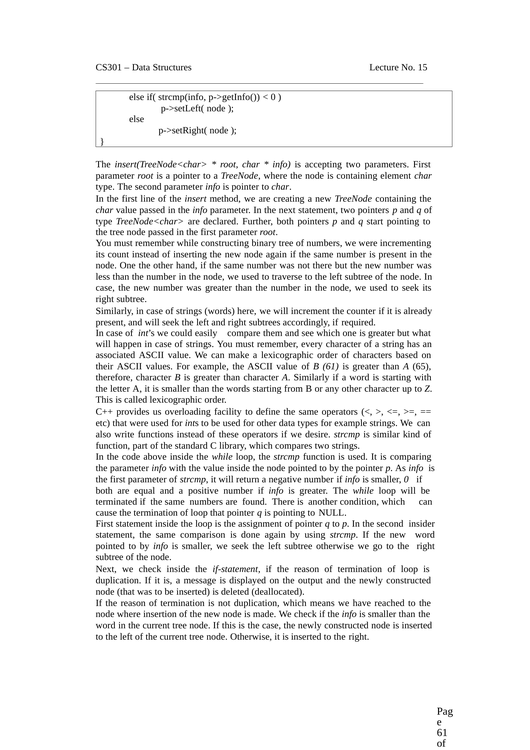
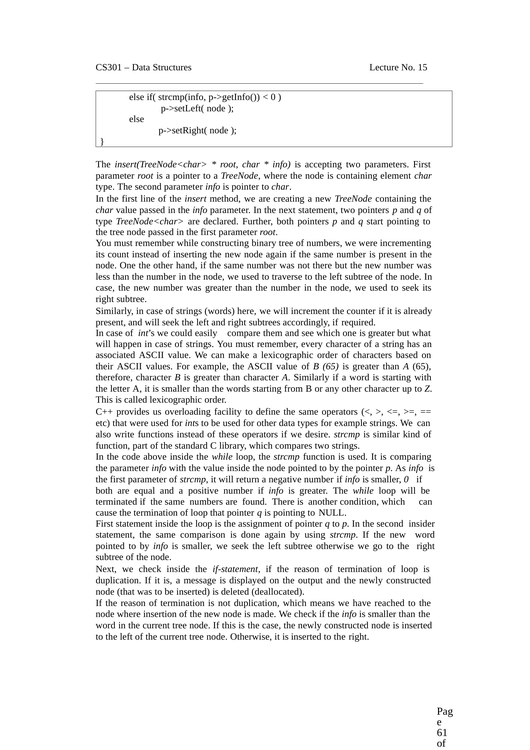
B 61: 61 -> 65
